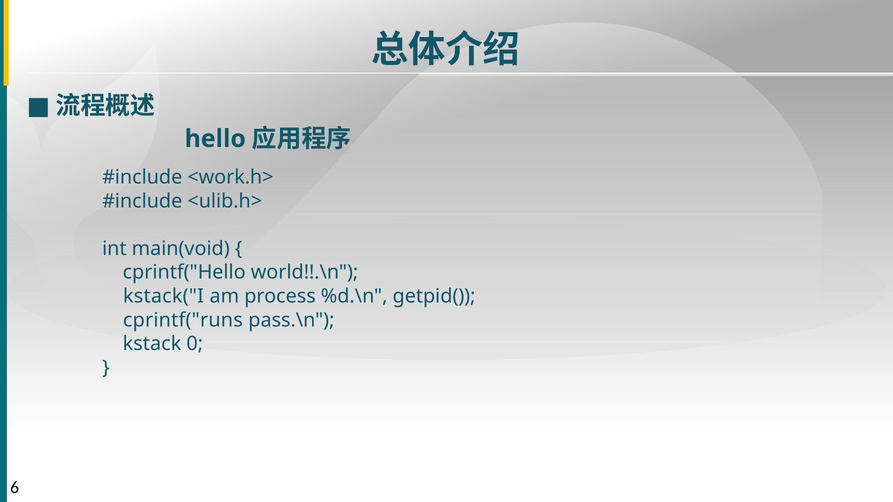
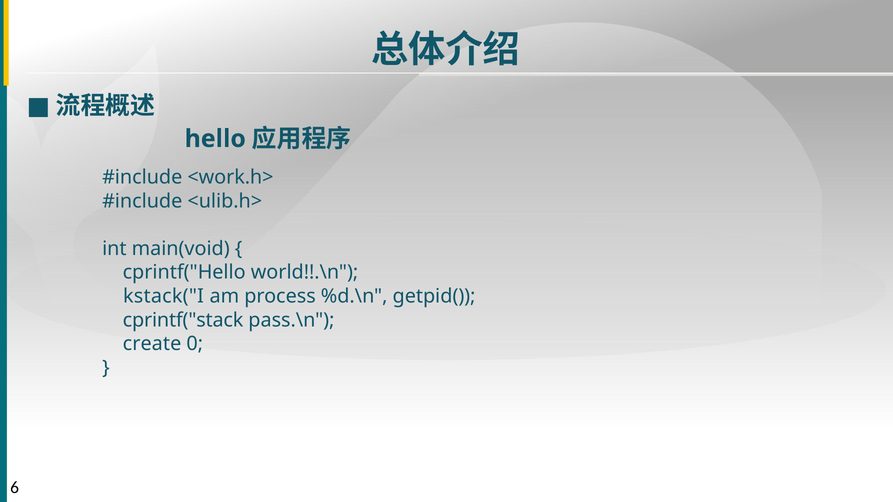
cprintf("runs: cprintf("runs -> cprintf("stack
kstack: kstack -> create
